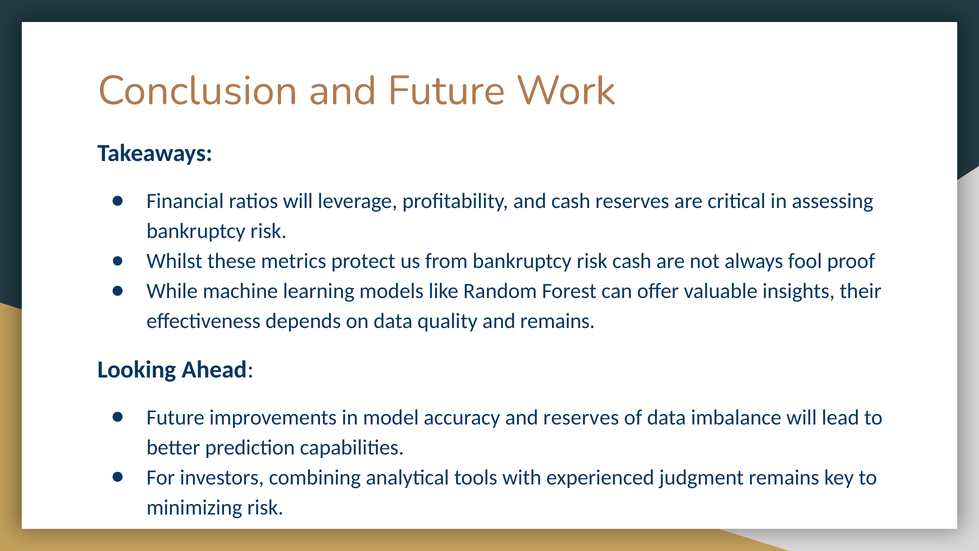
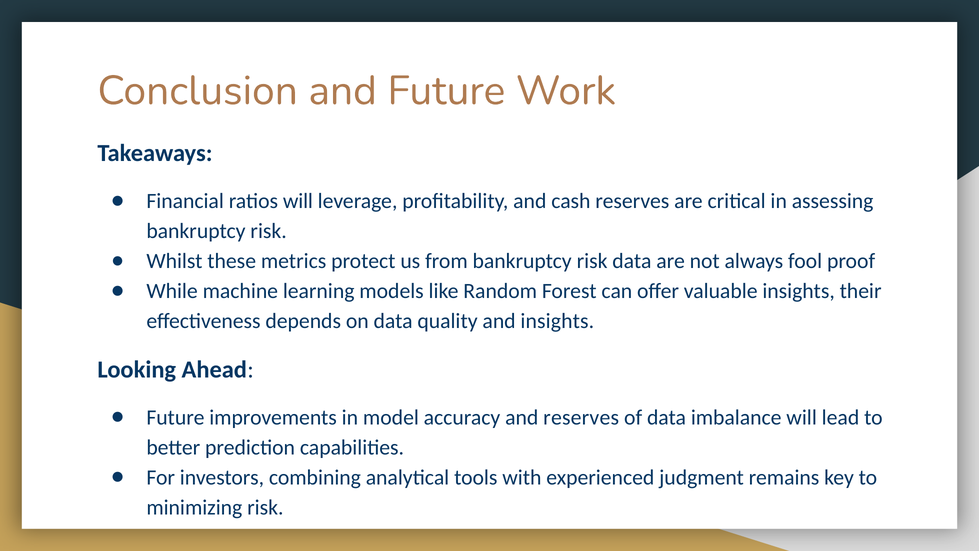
risk cash: cash -> data
and remains: remains -> insights
